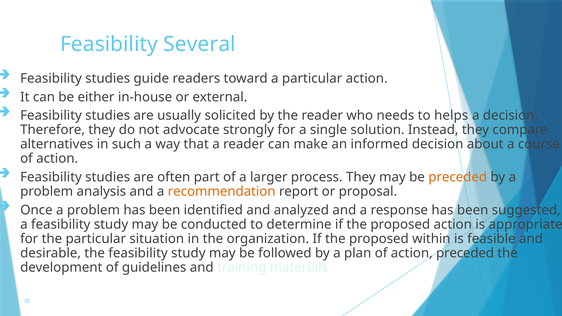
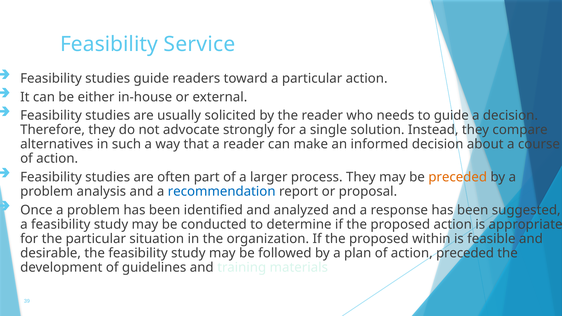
Several: Several -> Service
to helps: helps -> guide
recommendation colour: orange -> blue
